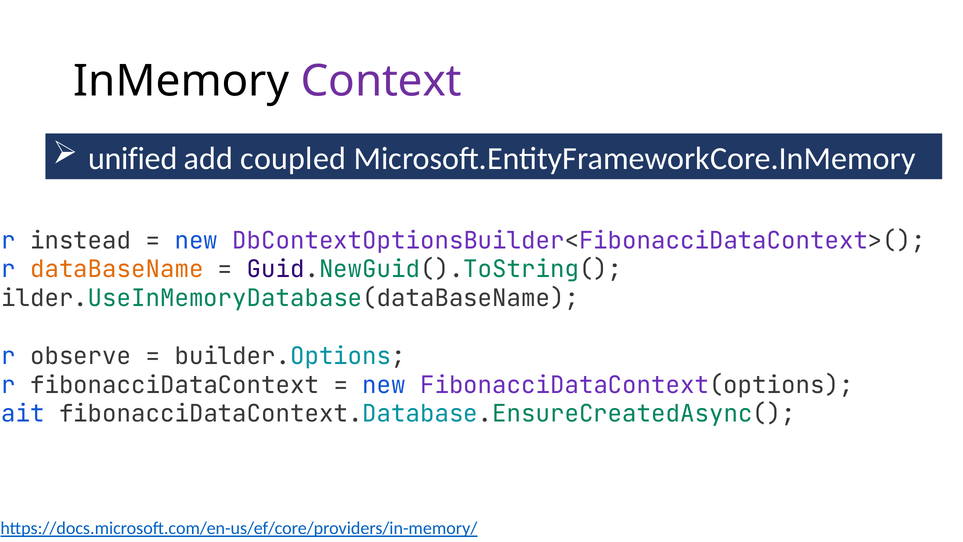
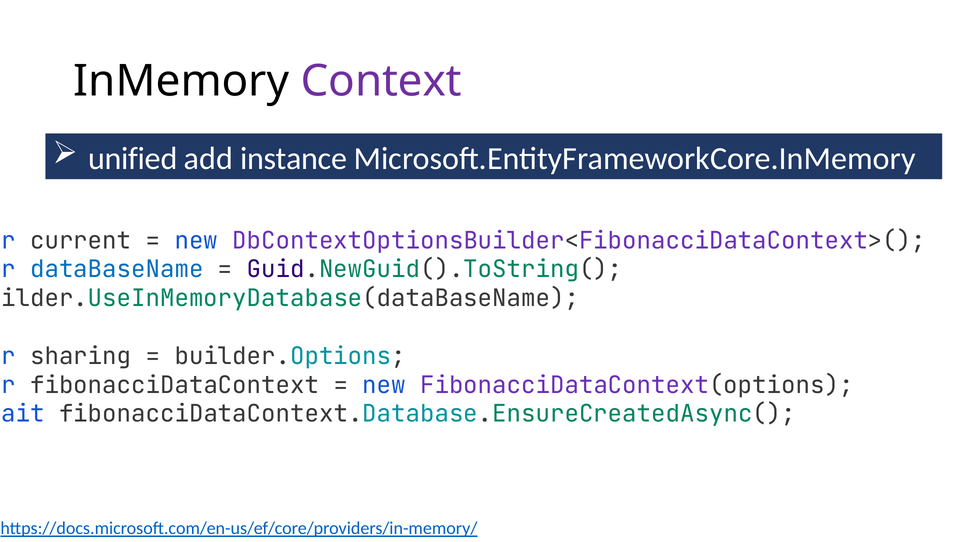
coupled: coupled -> instance
instead: instead -> current
dataBaseName colour: orange -> blue
observe: observe -> sharing
